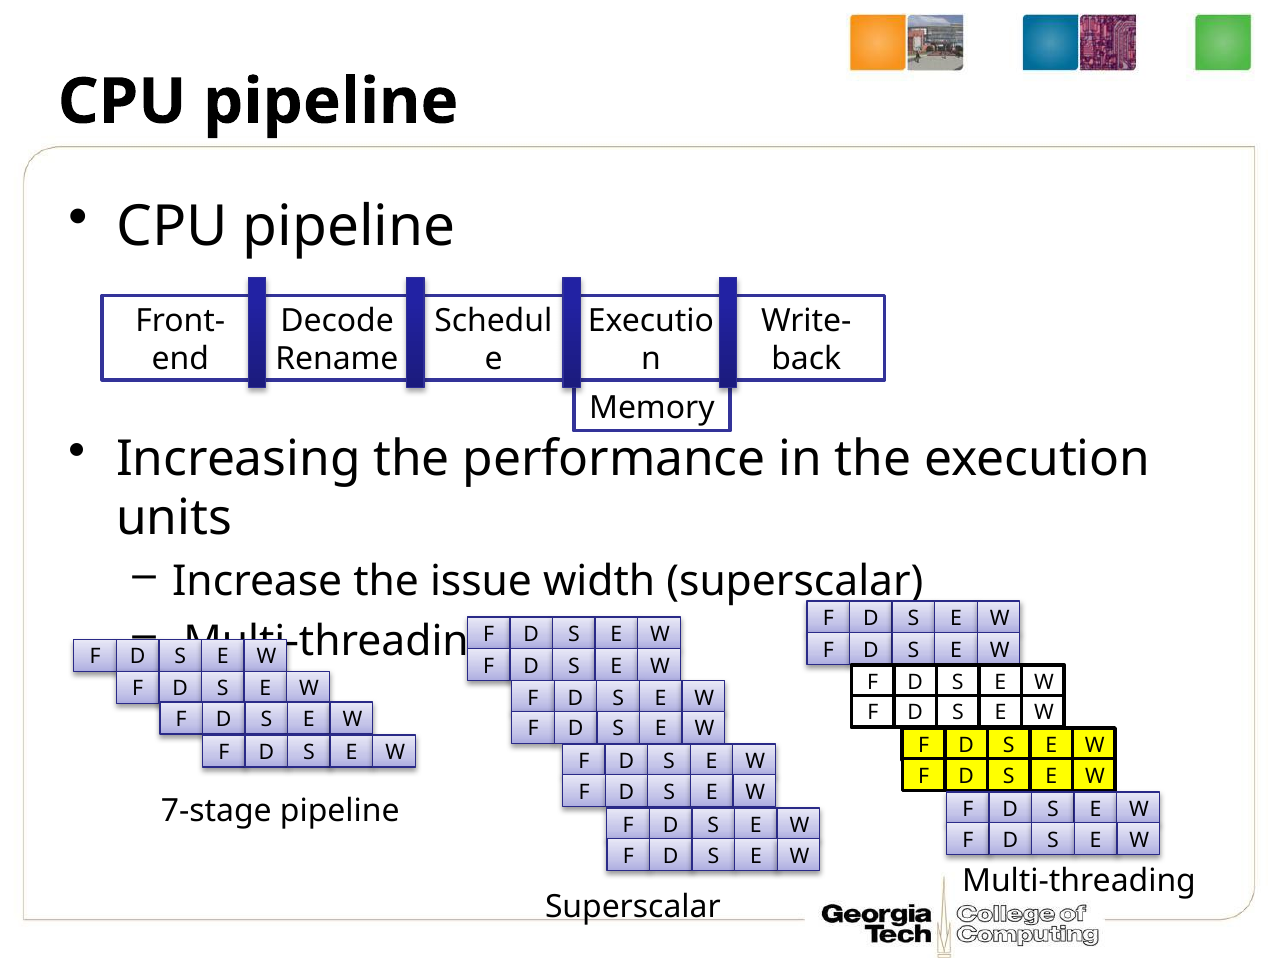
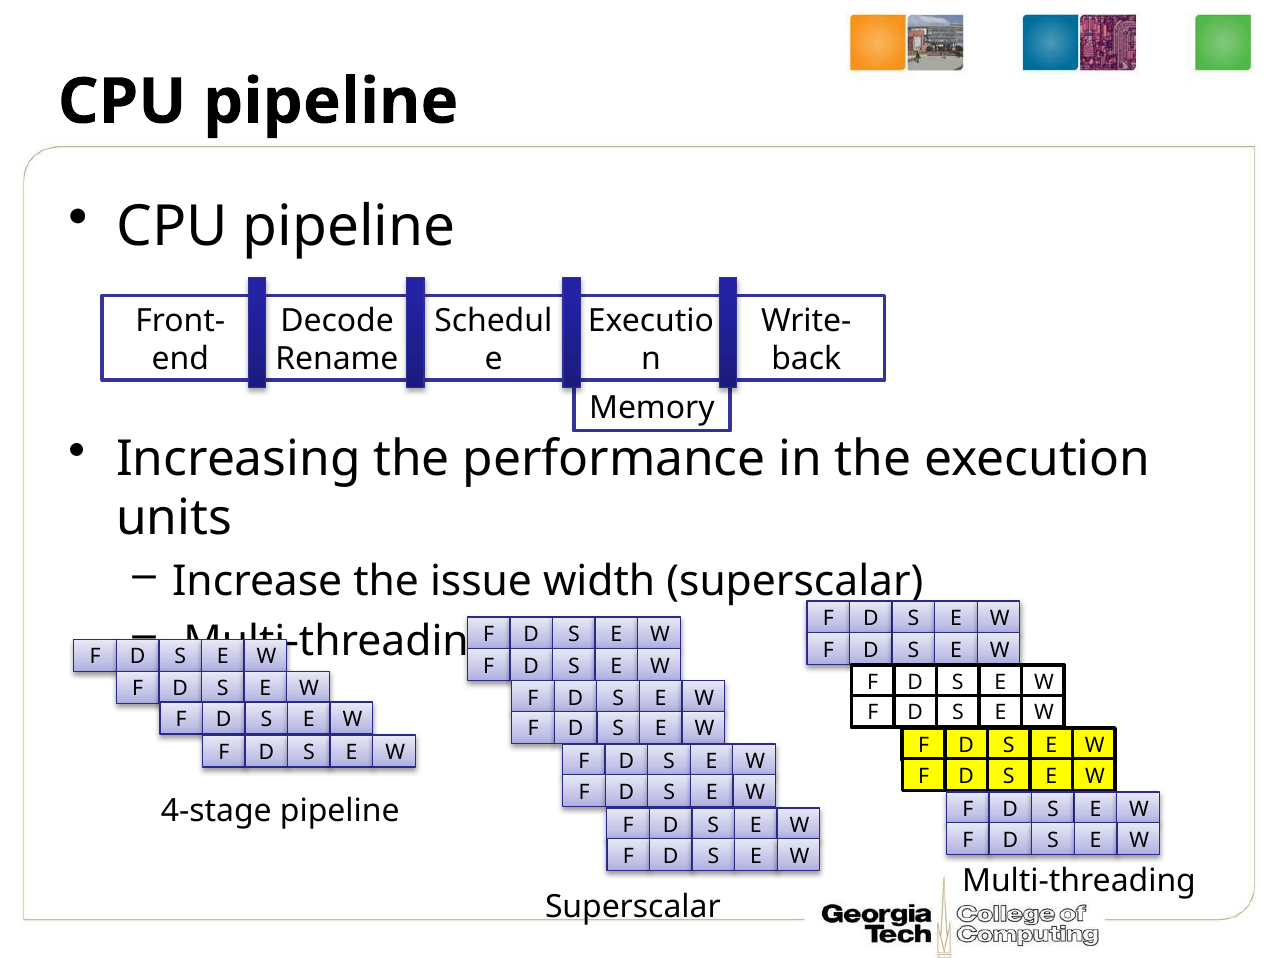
7-stage: 7-stage -> 4-stage
